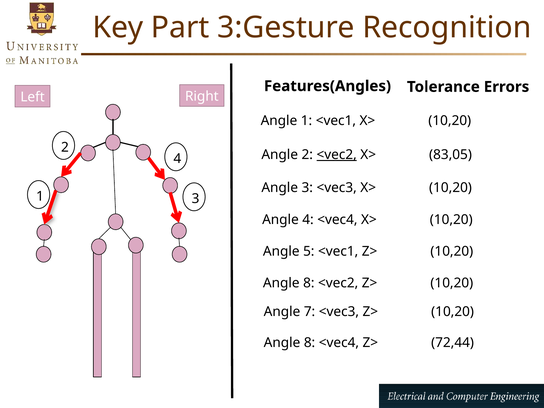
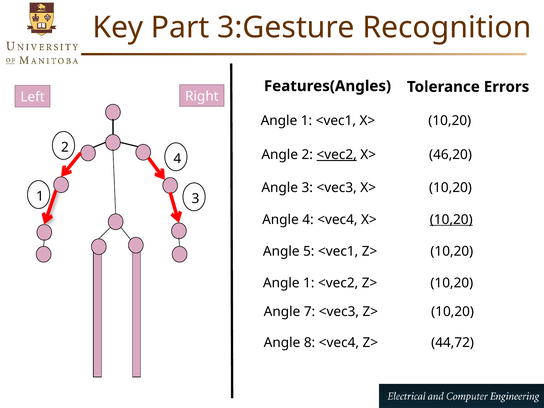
83,05: 83,05 -> 46,20
10,20 at (451, 220) underline: none -> present
8 at (309, 283): 8 -> 1
72,44: 72,44 -> 44,72
